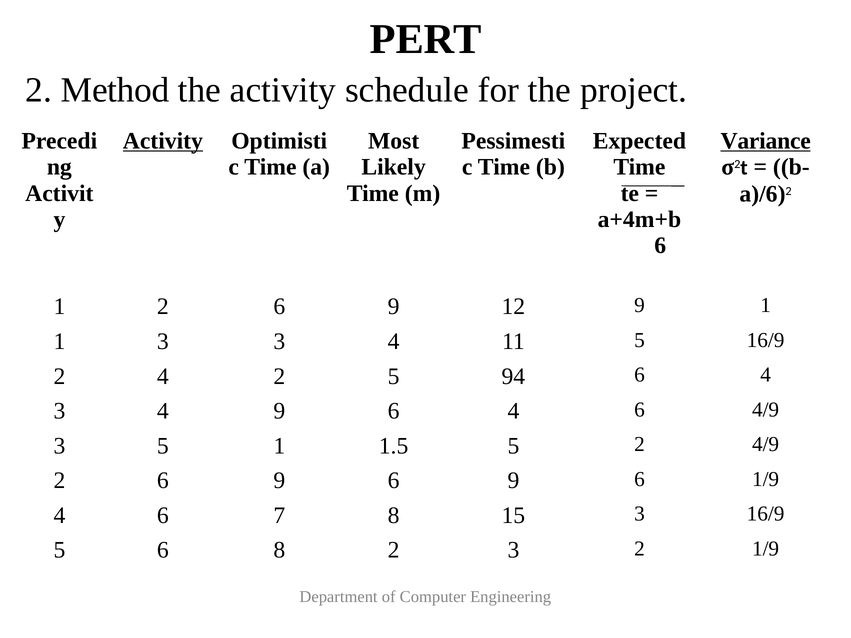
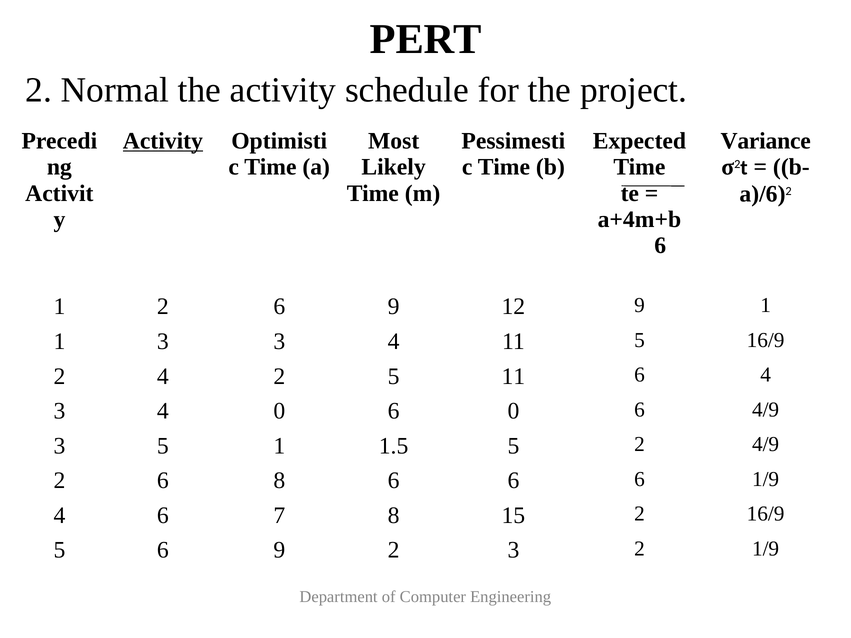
Method: Method -> Normal
Variance underline: present -> none
5 94: 94 -> 11
4 9: 9 -> 0
4 at (513, 411): 4 -> 0
9 at (279, 481): 9 -> 8
9 at (513, 481): 9 -> 6
15 3: 3 -> 2
5 6 8: 8 -> 9
